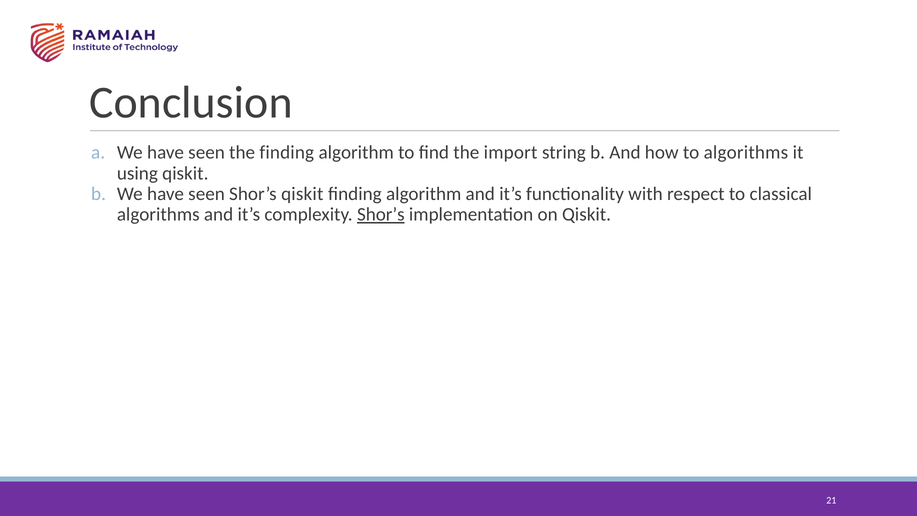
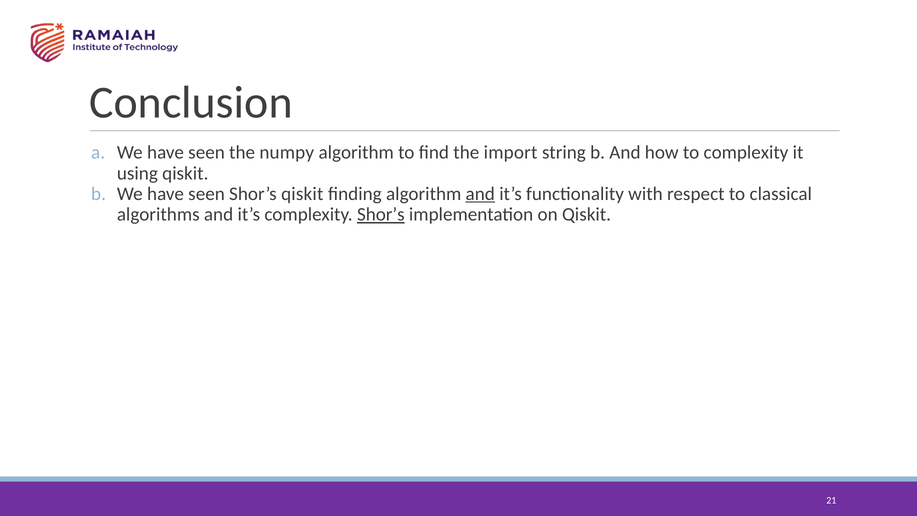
the finding: finding -> numpy
to algorithms: algorithms -> complexity
and at (480, 194) underline: none -> present
